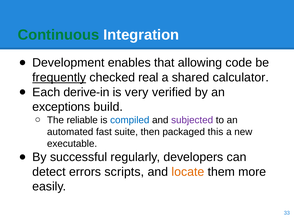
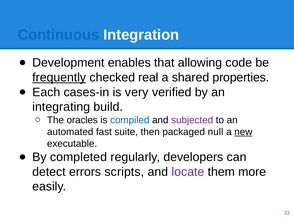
Continuous colour: green -> blue
calculator: calculator -> properties
derive-in: derive-in -> cases-in
exceptions: exceptions -> integrating
reliable: reliable -> oracles
this: this -> null
new underline: none -> present
successful: successful -> completed
locate colour: orange -> purple
